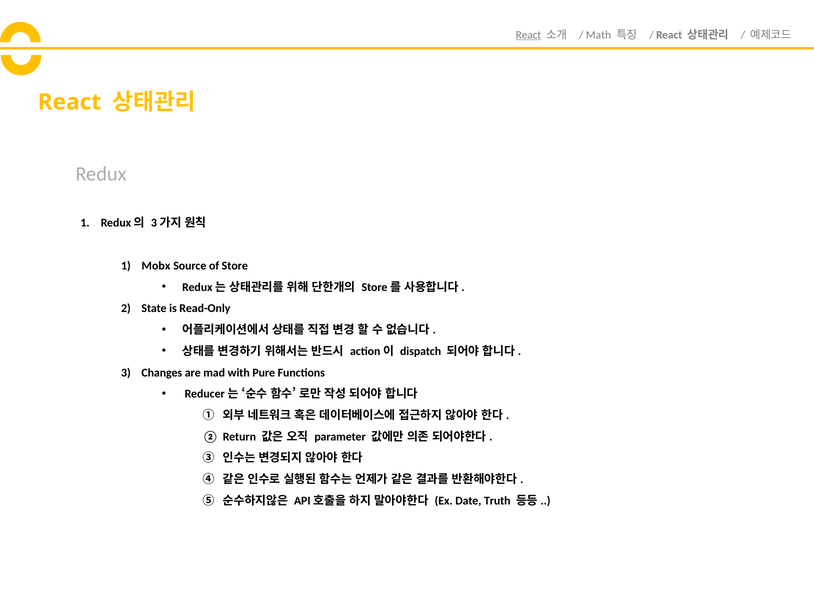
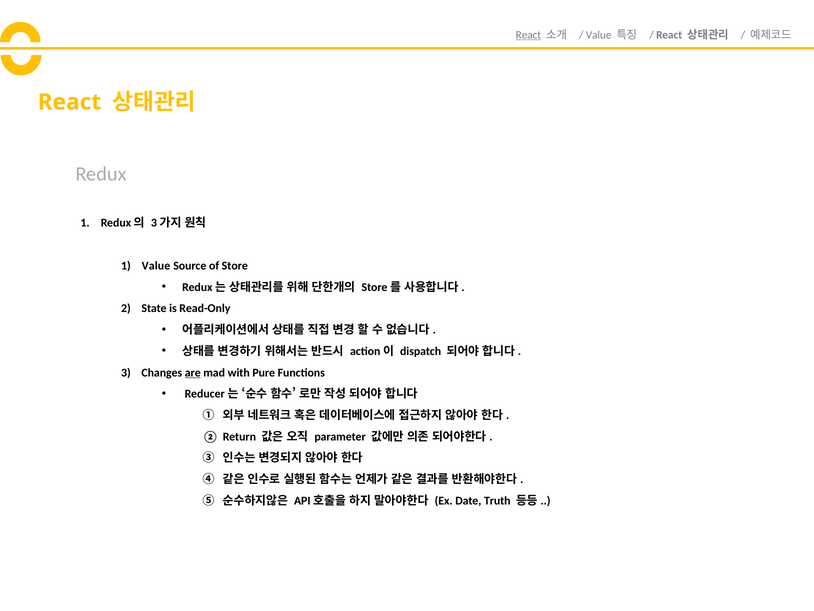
Math at (599, 35): Math -> Value
Mobx at (156, 266): Mobx -> Value
are underline: none -> present
